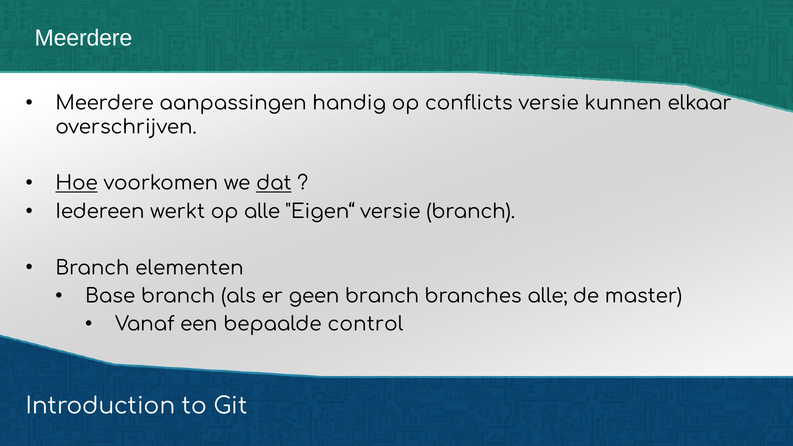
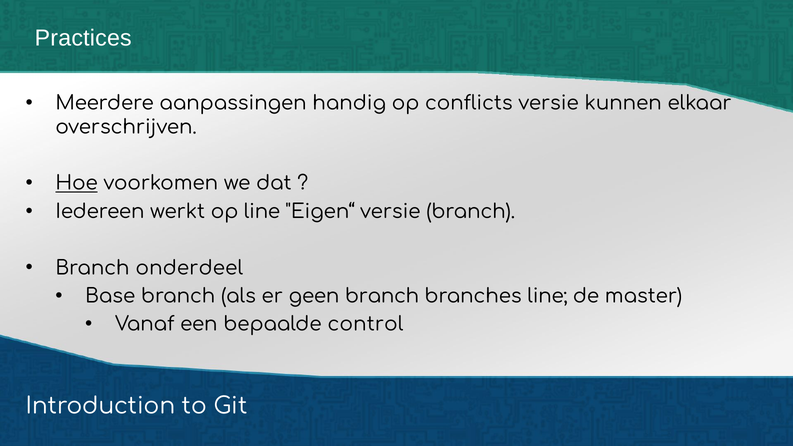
Meerdere at (83, 38): Meerdere -> Practices
dat underline: present -> none
op alle: alle -> line
elementen: elementen -> onderdeel
branches alle: alle -> line
